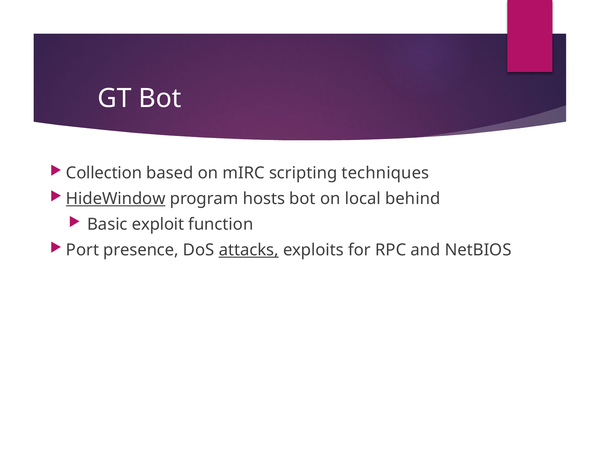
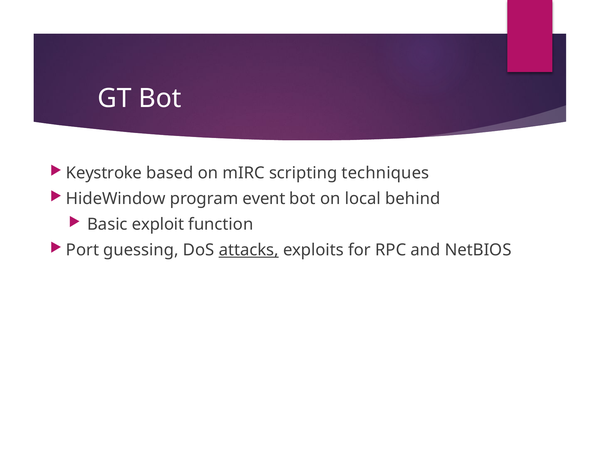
Collection: Collection -> Keystroke
HideWindow underline: present -> none
hosts: hosts -> event
presence: presence -> guessing
